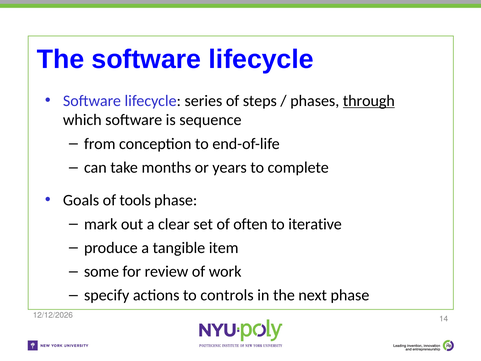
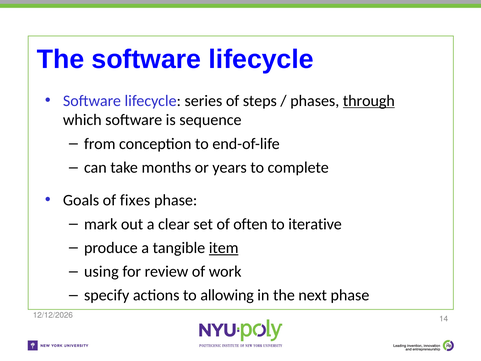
tools: tools -> fixes
item underline: none -> present
some: some -> using
controls: controls -> allowing
